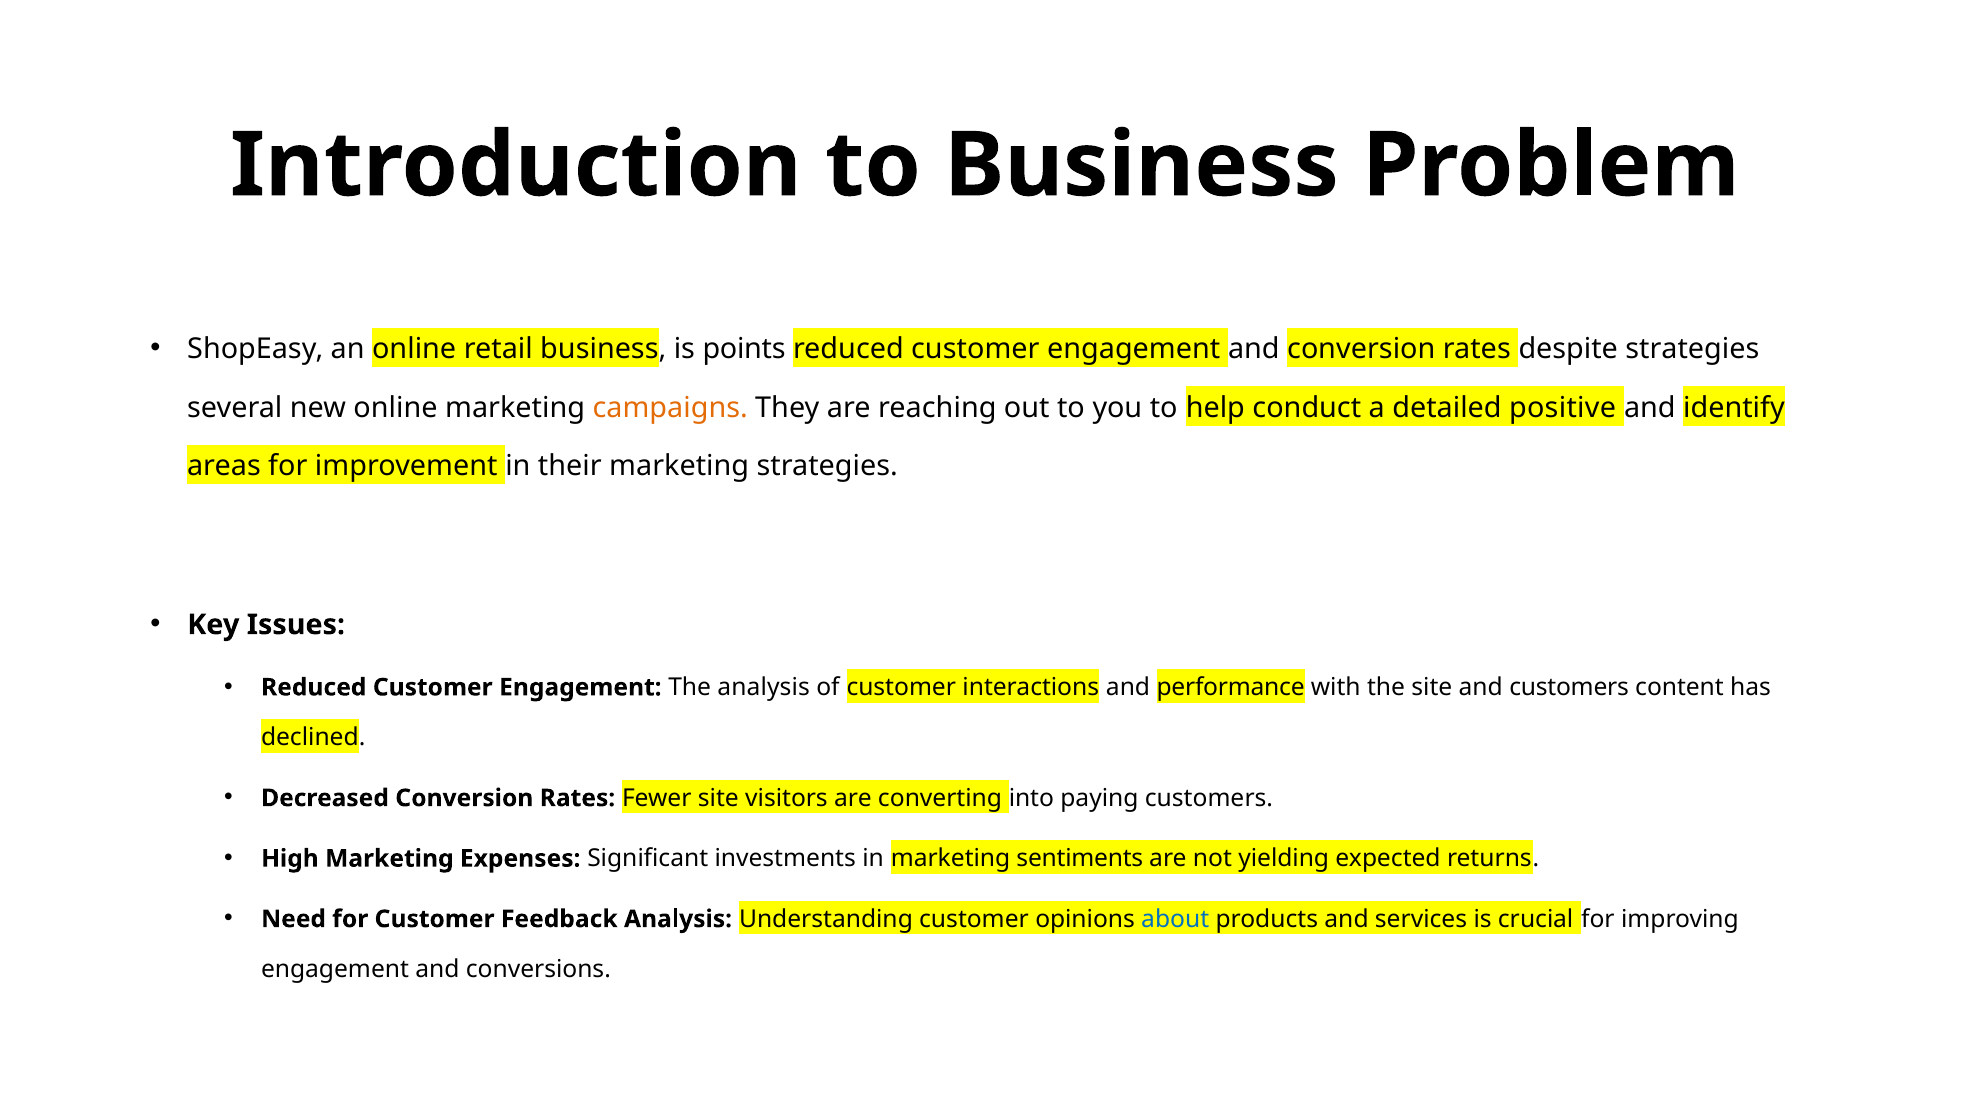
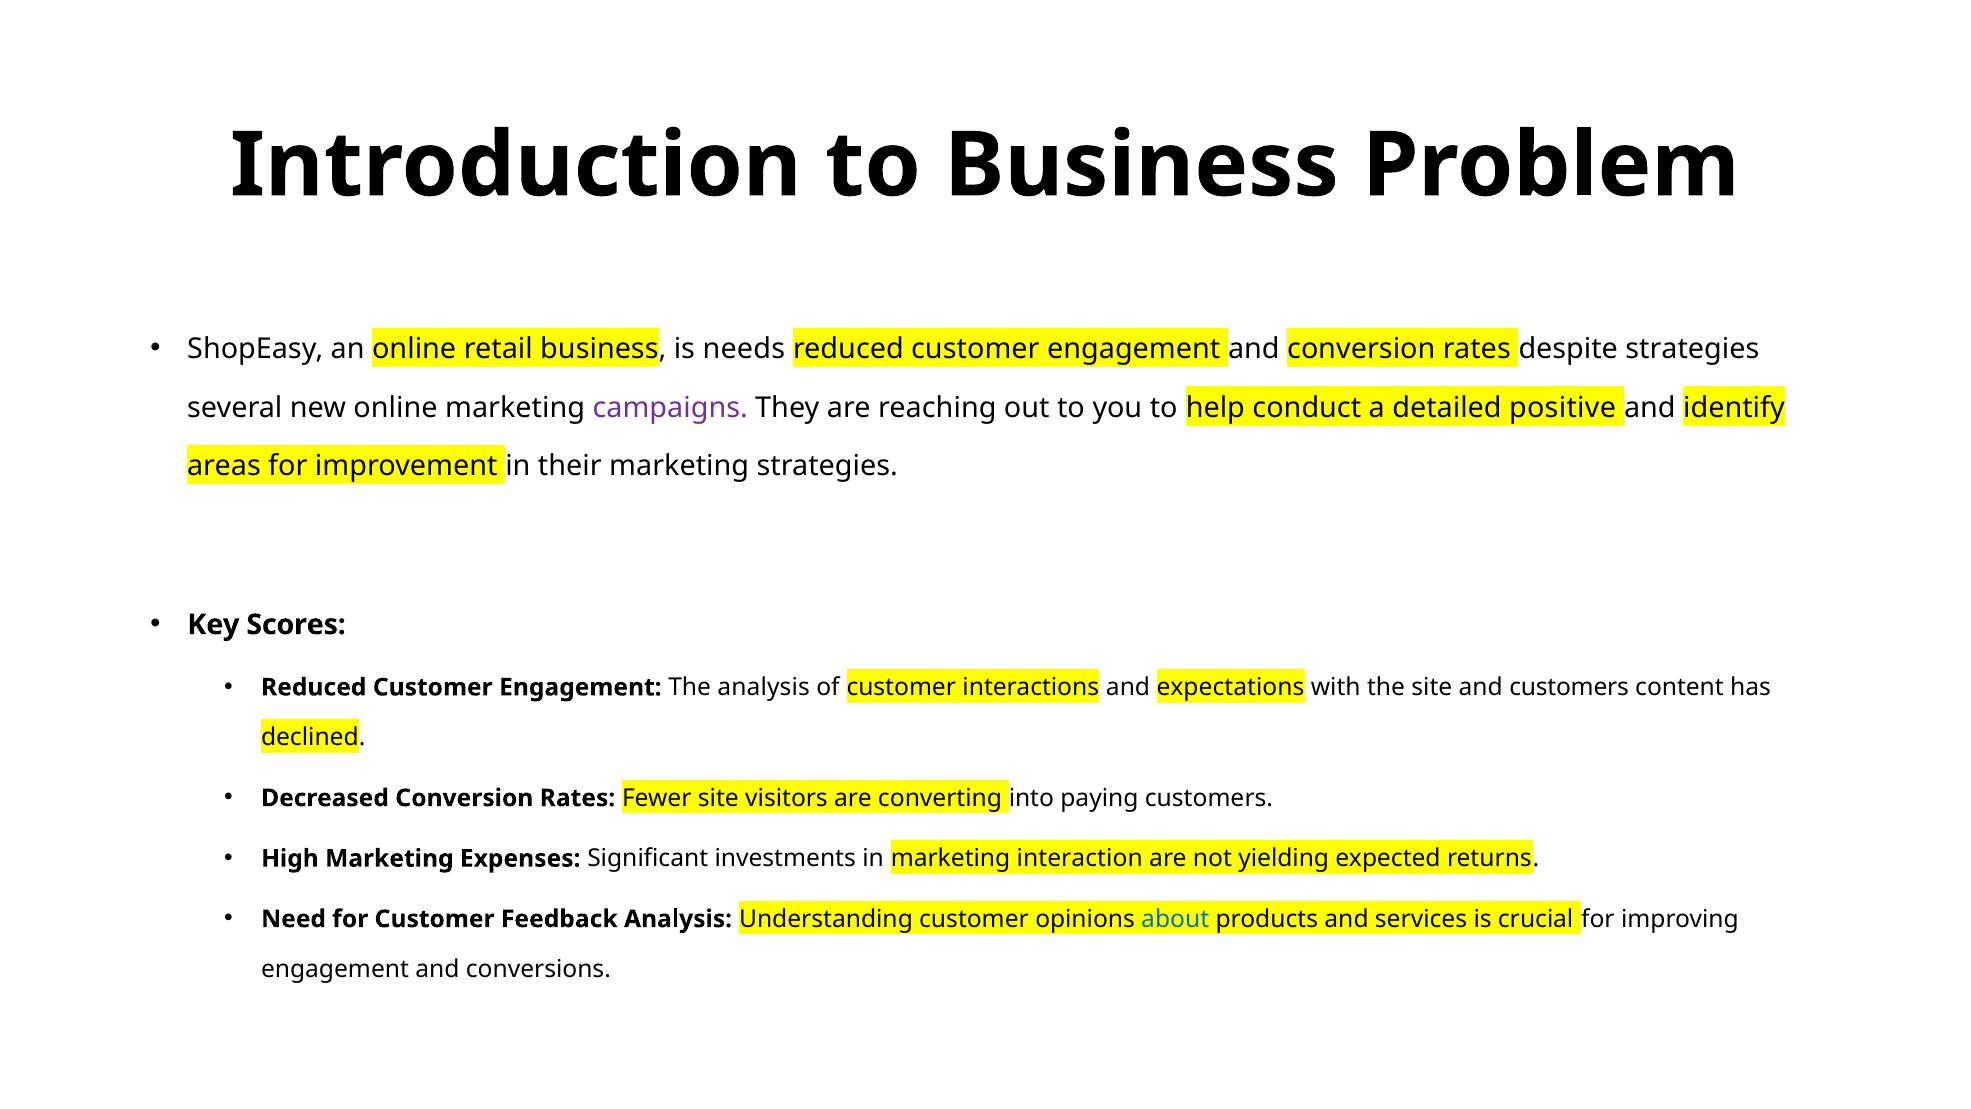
points: points -> needs
campaigns colour: orange -> purple
Issues: Issues -> Scores
performance: performance -> expectations
sentiments: sentiments -> interaction
